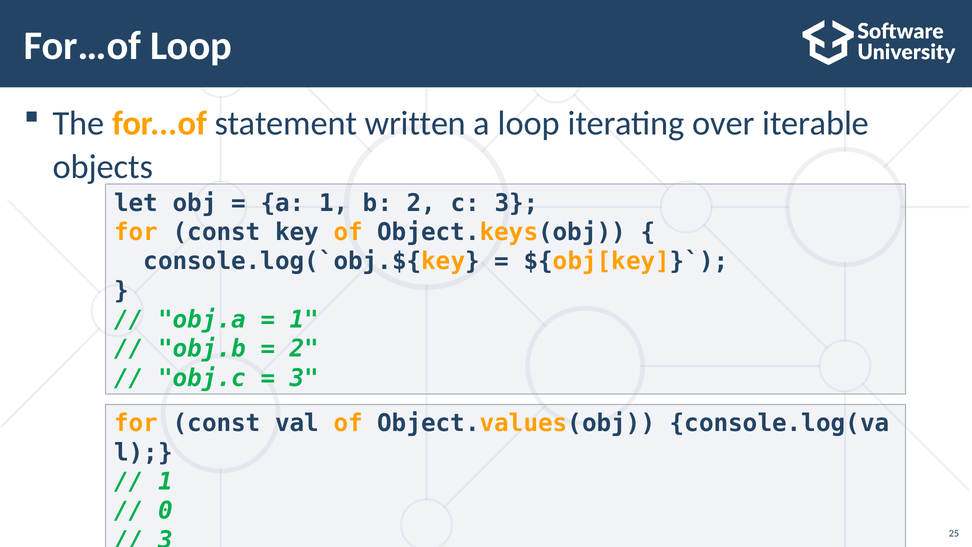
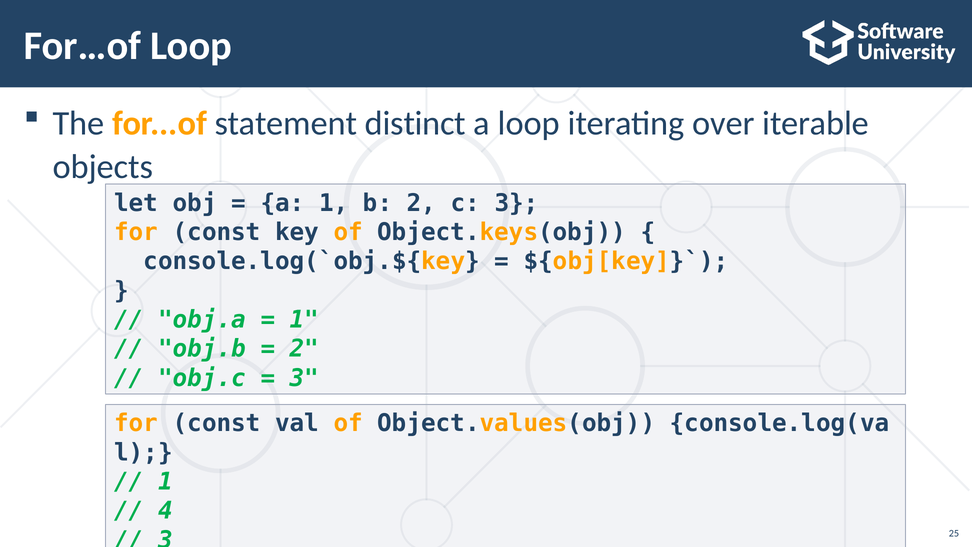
written: written -> distinct
0: 0 -> 4
